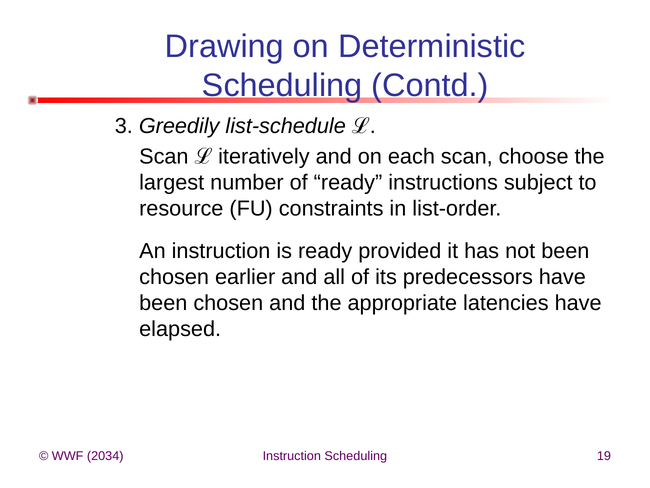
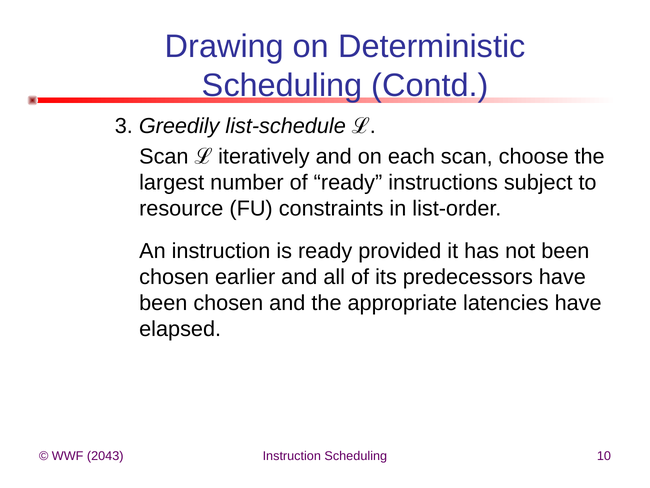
2034: 2034 -> 2043
19: 19 -> 10
